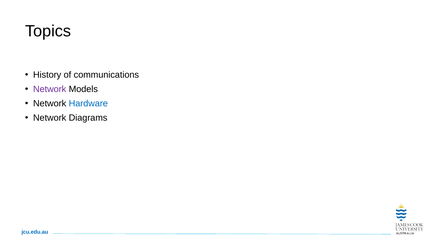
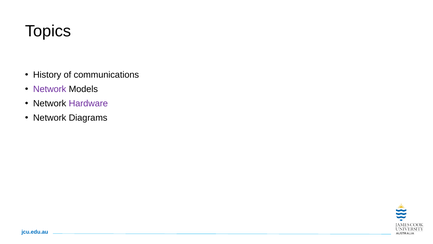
Hardware colour: blue -> purple
